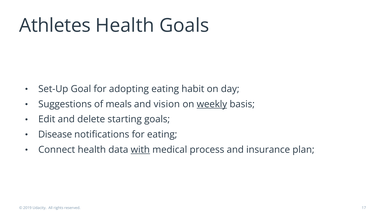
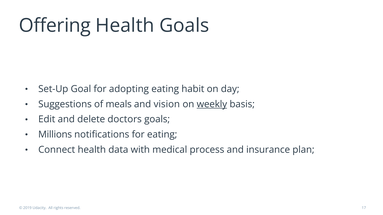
Athletes: Athletes -> Offering
starting: starting -> doctors
Disease: Disease -> Millions
with underline: present -> none
